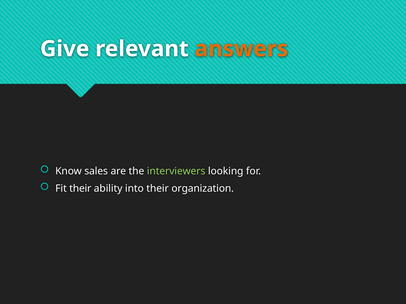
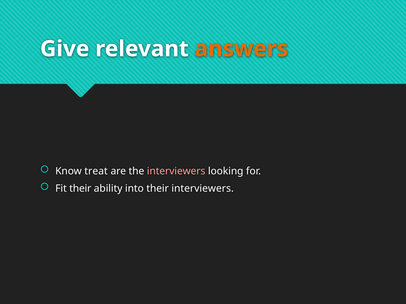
sales: sales -> treat
interviewers at (176, 171) colour: light green -> pink
their organization: organization -> interviewers
